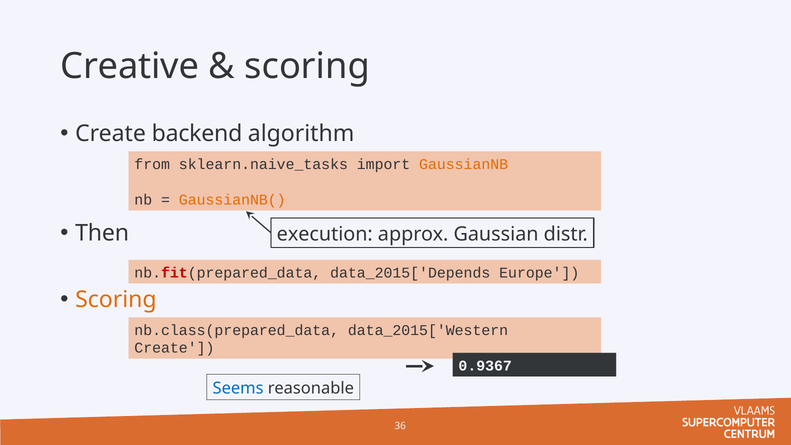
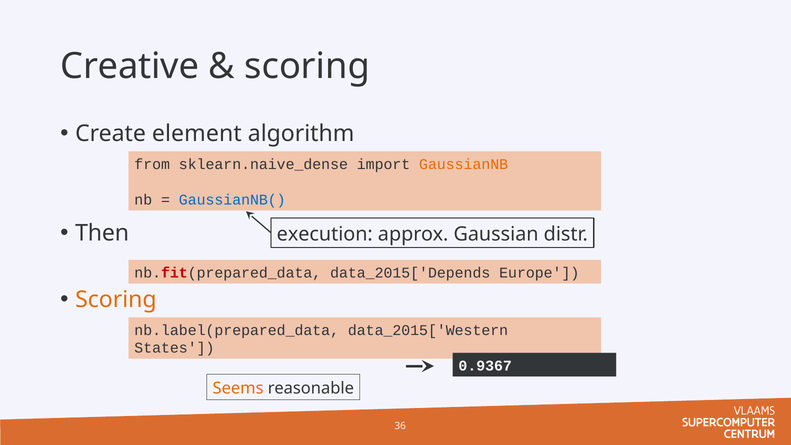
backend: backend -> element
sklearn.naive_tasks: sklearn.naive_tasks -> sklearn.naive_dense
GaussianNB( colour: orange -> blue
nb.class(prepared_data: nb.class(prepared_data -> nb.label(prepared_data
Create at (174, 348): Create -> States
Seems colour: blue -> orange
